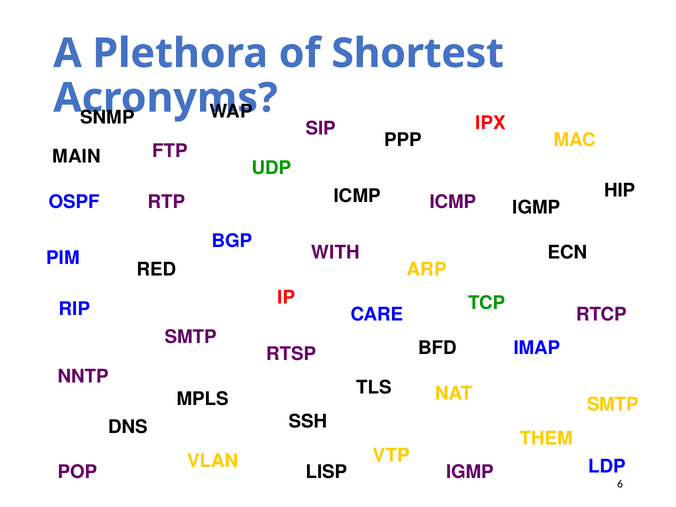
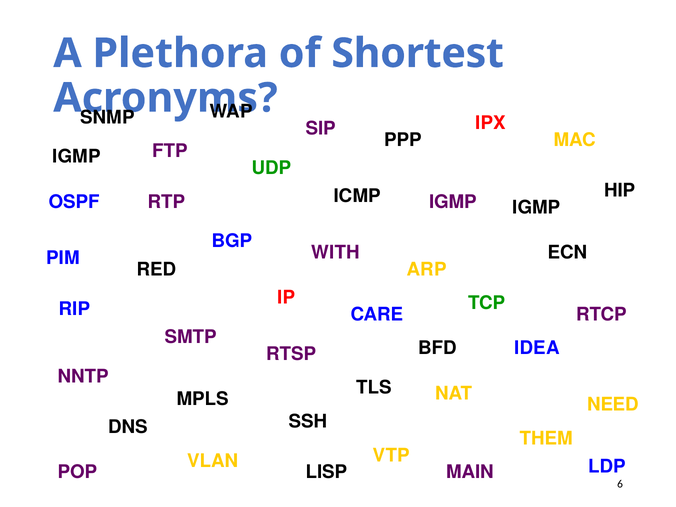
MAIN at (76, 157): MAIN -> IGMP
ICMP at (453, 202): ICMP -> IGMP
IMAP: IMAP -> IDEA
SMTP at (613, 405): SMTP -> NEED
IGMP at (470, 472): IGMP -> MAIN
